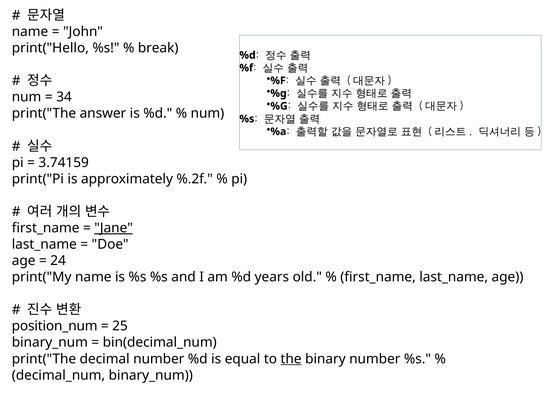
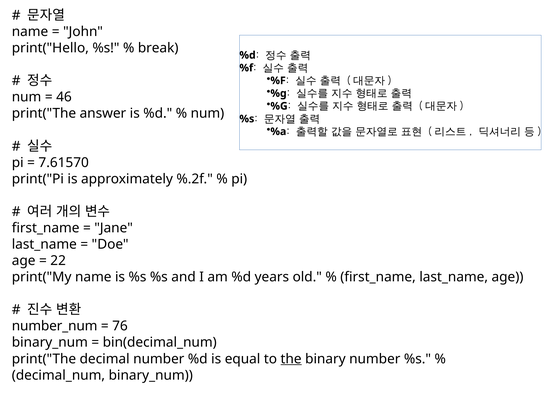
34: 34 -> 46
3.74159: 3.74159 -> 7.61570
Jane underline: present -> none
24: 24 -> 22
position_num: position_num -> number_num
25: 25 -> 76
